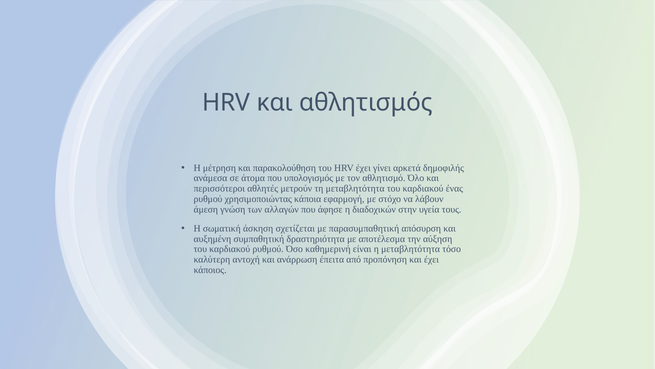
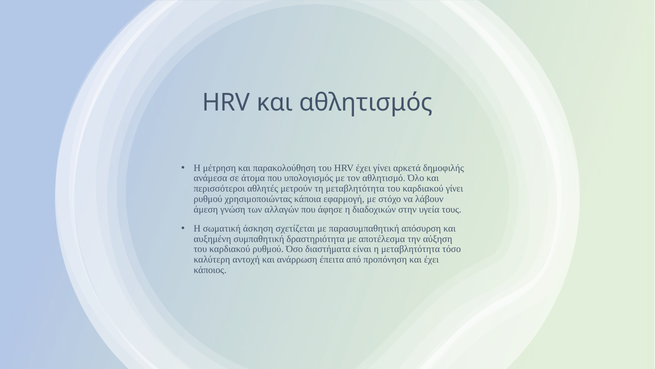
καρδιακού ένας: ένας -> γίνει
καθημερινή: καθημερινή -> διαστήματα
